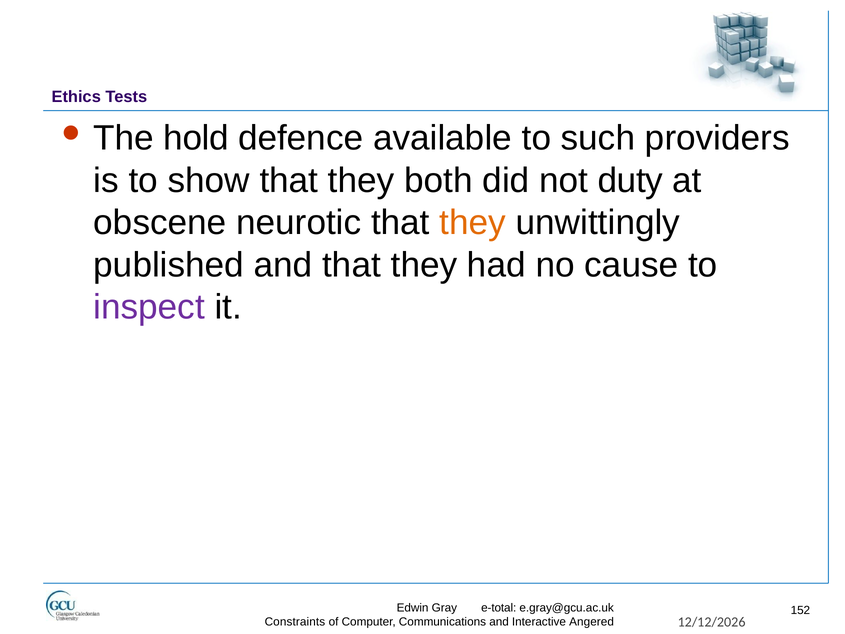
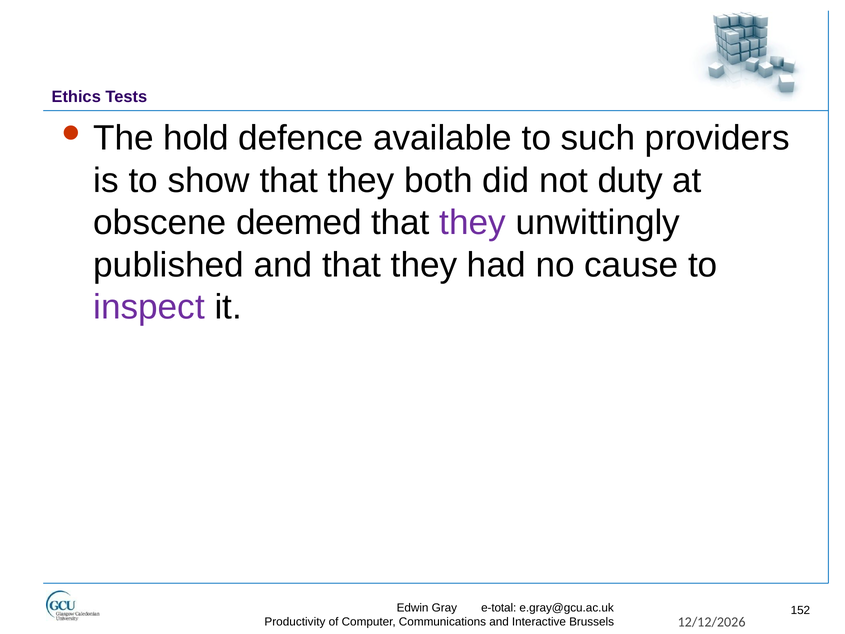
neurotic: neurotic -> deemed
they at (473, 223) colour: orange -> purple
Constraints: Constraints -> Productivity
Angered: Angered -> Brussels
